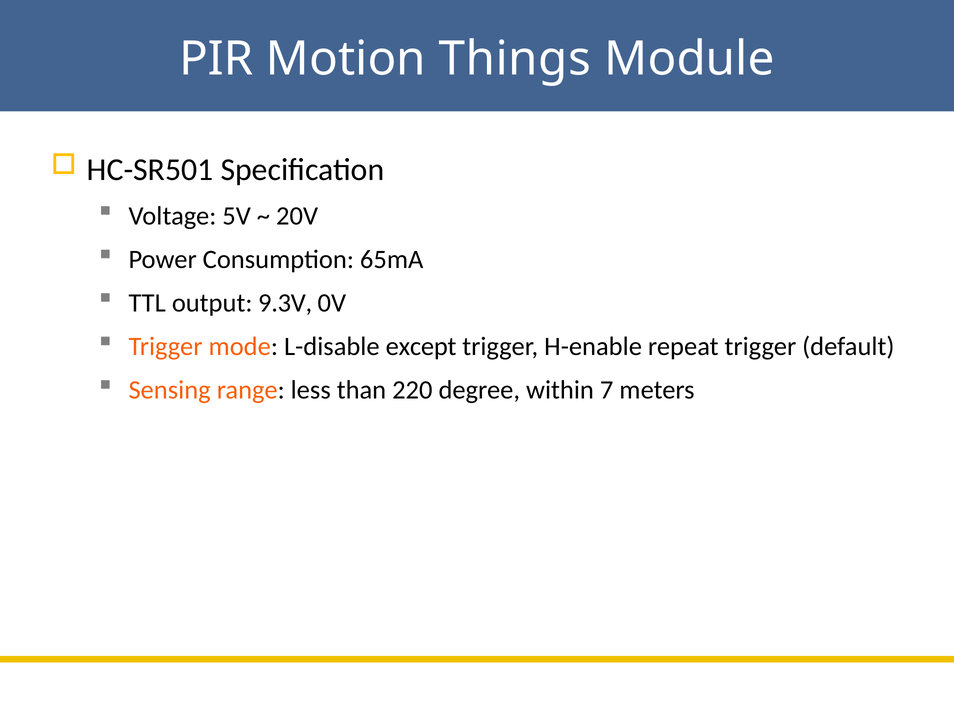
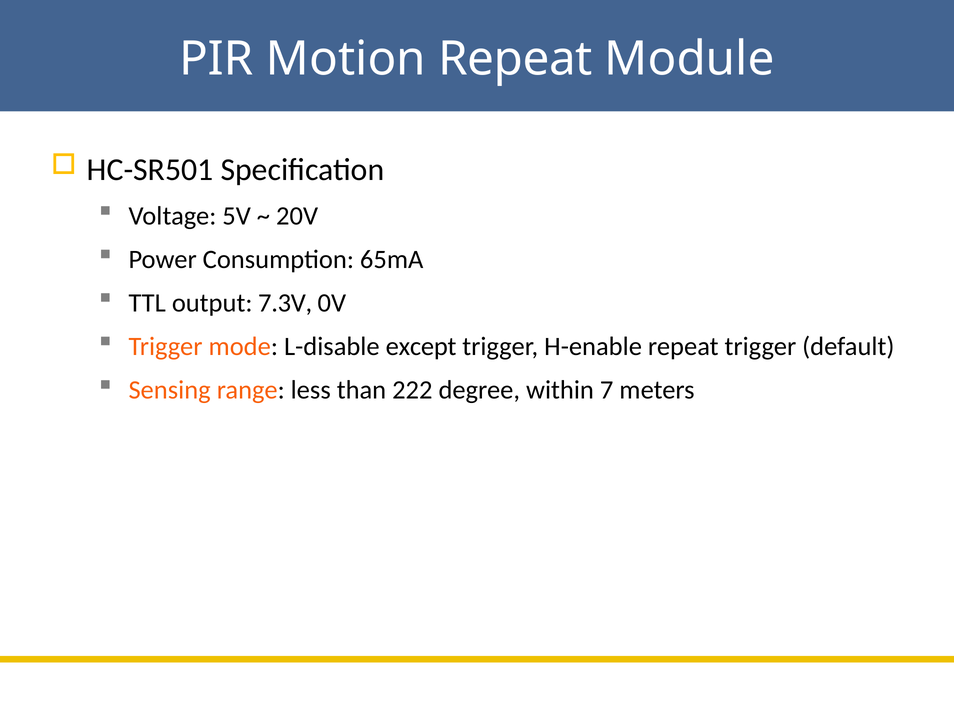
Motion Things: Things -> Repeat
9.3V: 9.3V -> 7.3V
220: 220 -> 222
